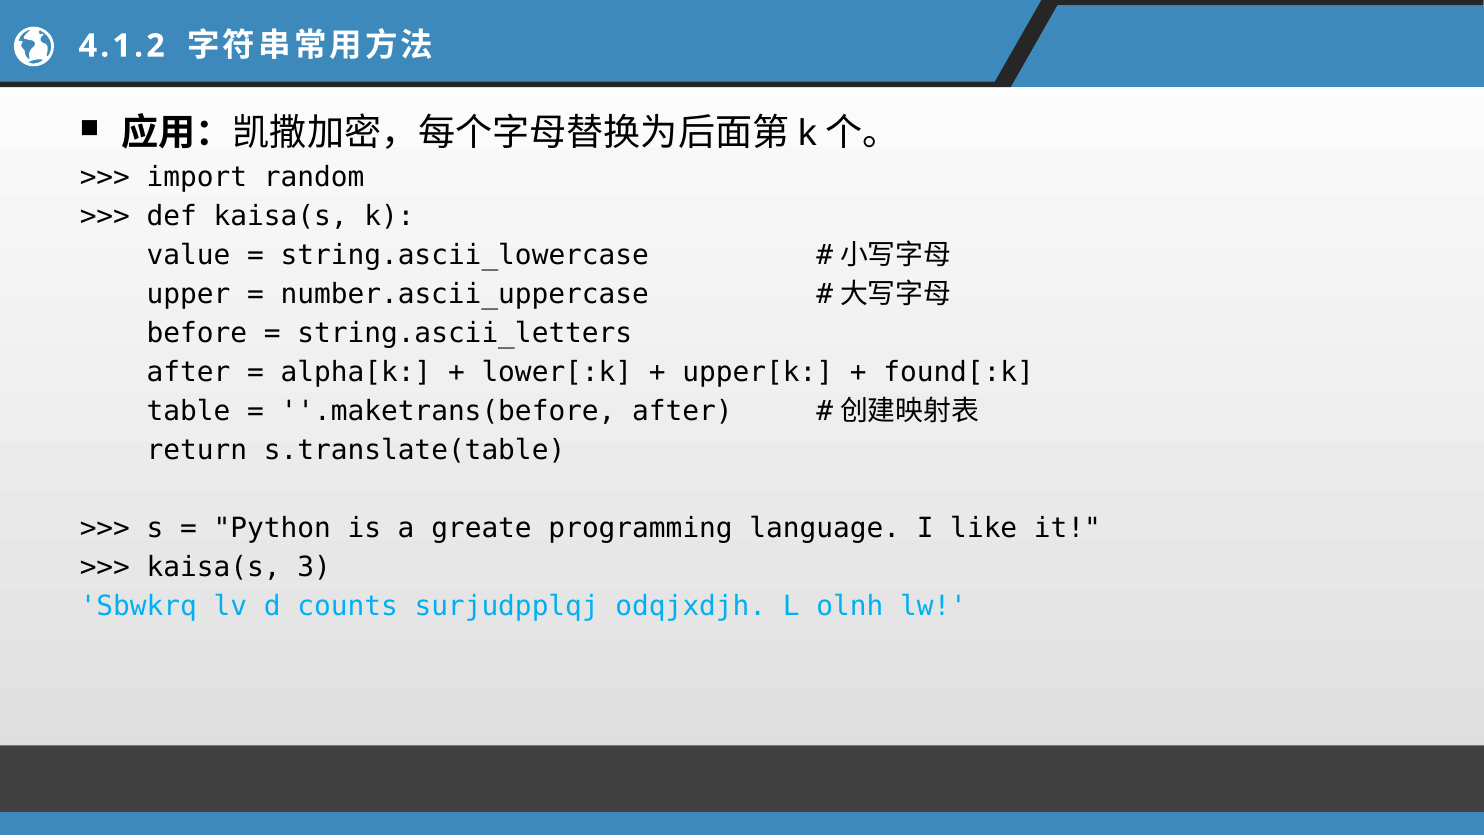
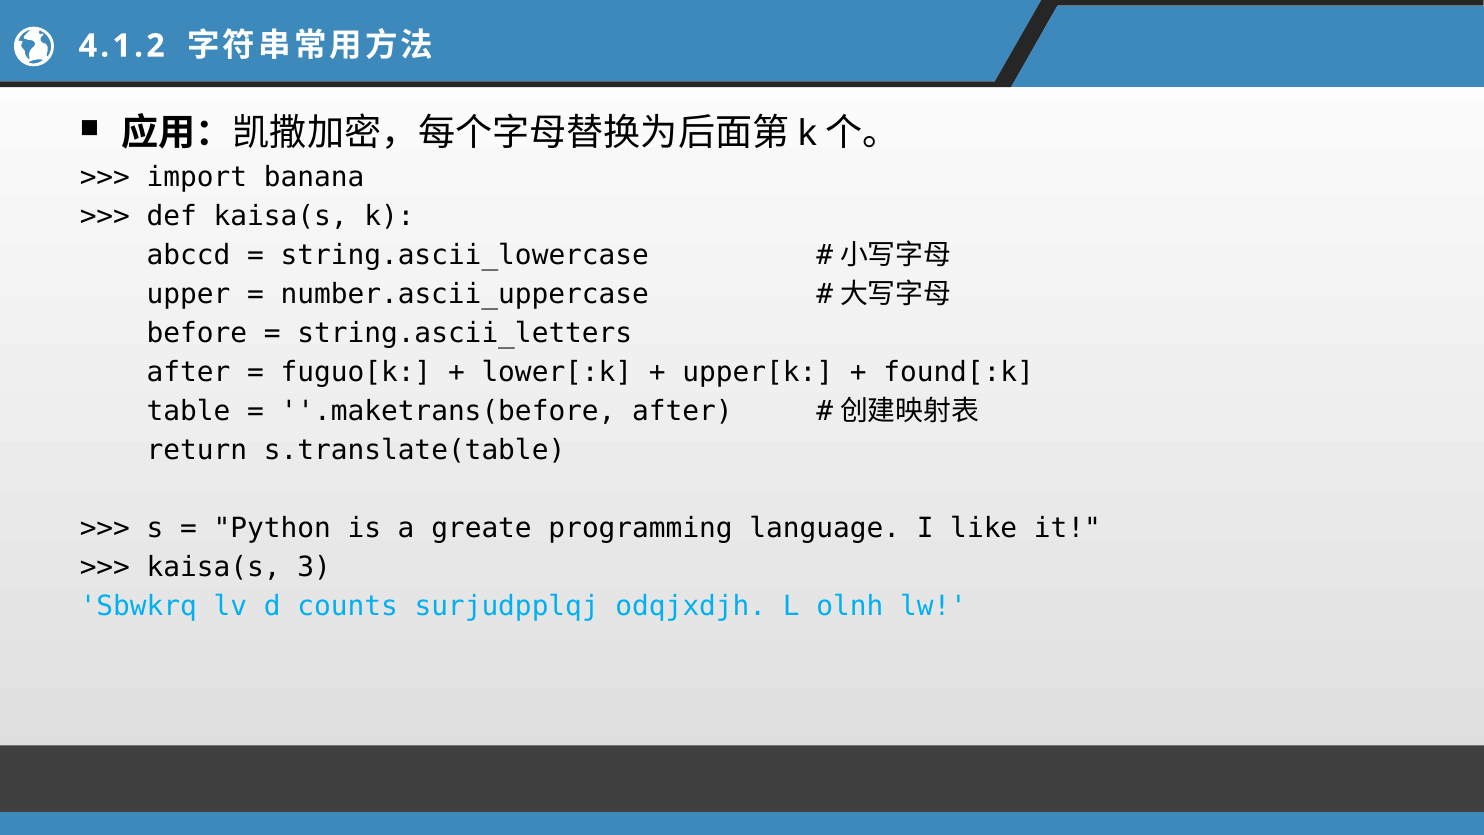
random: random -> banana
value: value -> abccd
alpha[k: alpha[k -> fuguo[k
